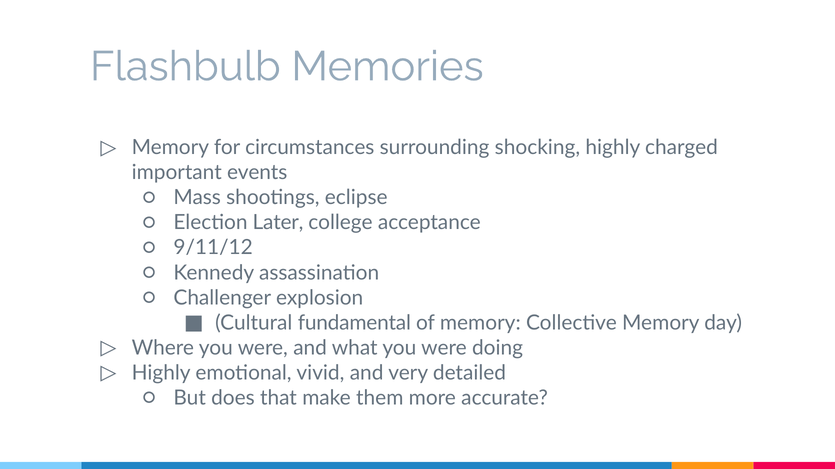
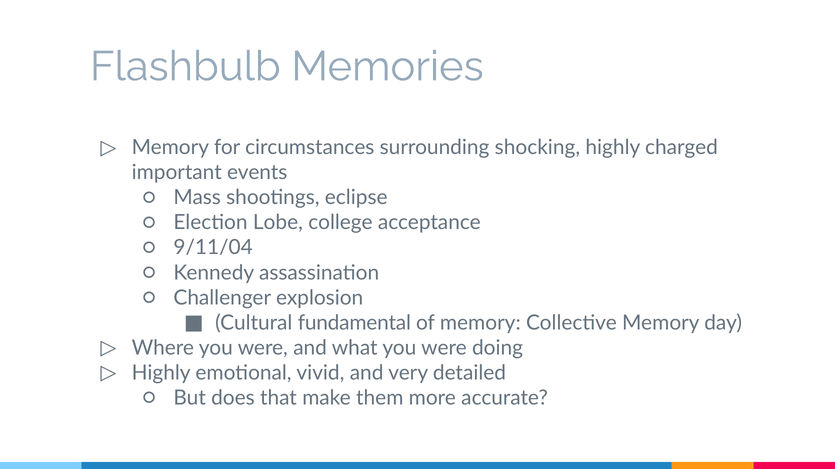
Later: Later -> Lobe
9/11/12: 9/11/12 -> 9/11/04
